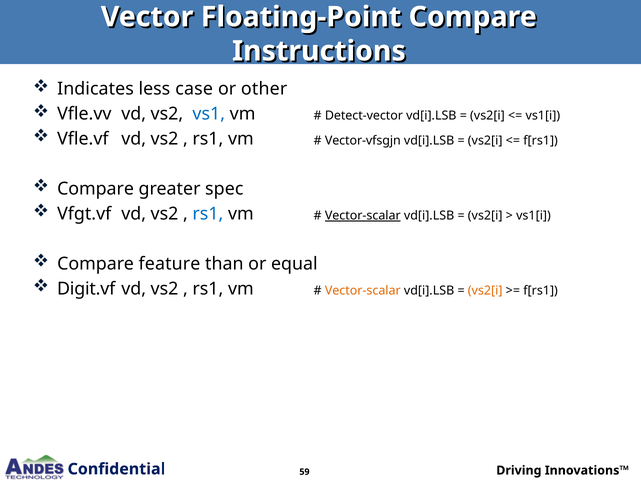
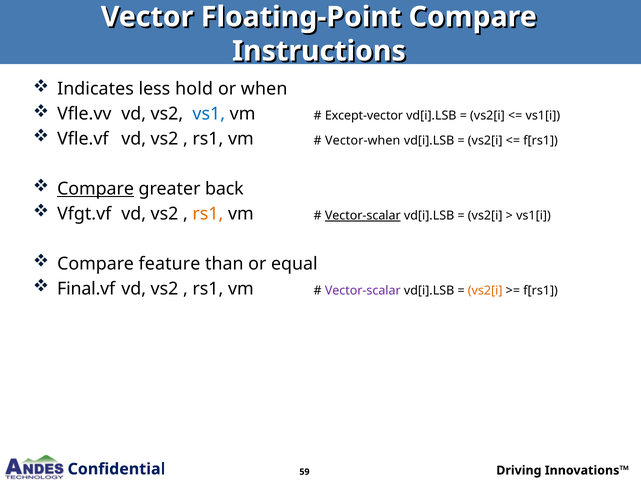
case: case -> hold
other: other -> when
Detect-vector: Detect-vector -> Except-vector
Vector-vfsgjn: Vector-vfsgjn -> Vector-when
Compare at (96, 189) underline: none -> present
spec: spec -> back
rs1 at (208, 214) colour: blue -> orange
Digit.vf: Digit.vf -> Final.vf
Vector-scalar at (363, 290) colour: orange -> purple
